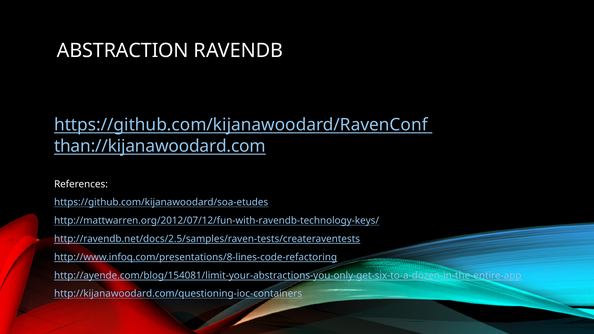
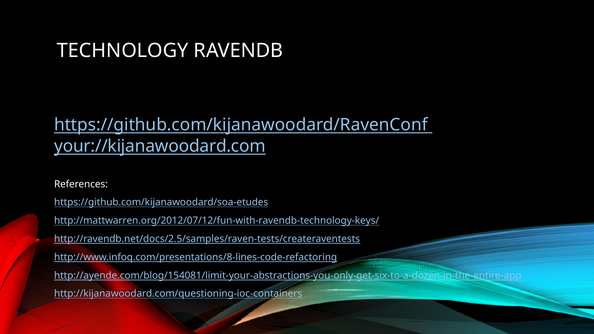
ABSTRACTION: ABSTRACTION -> TECHNOLOGY
than://kijanawoodard.com: than://kijanawoodard.com -> your://kijanawoodard.com
